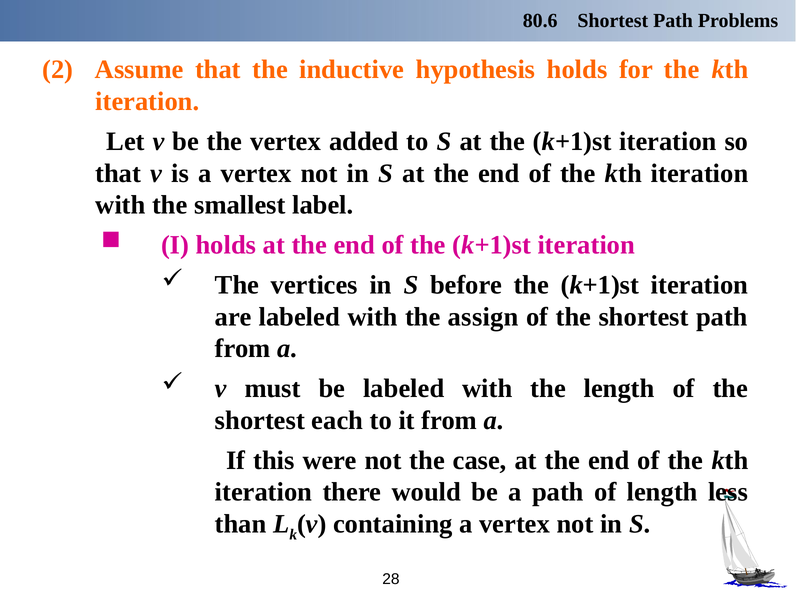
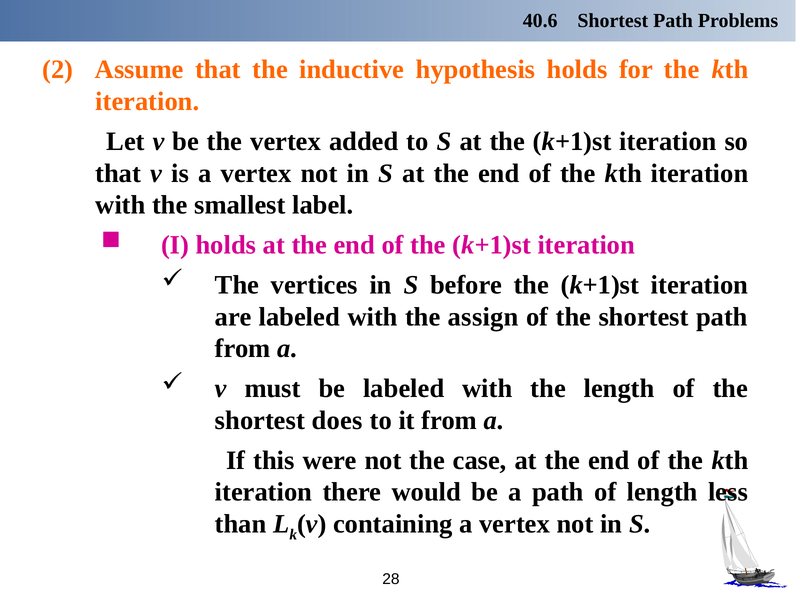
80.6: 80.6 -> 40.6
each: each -> does
